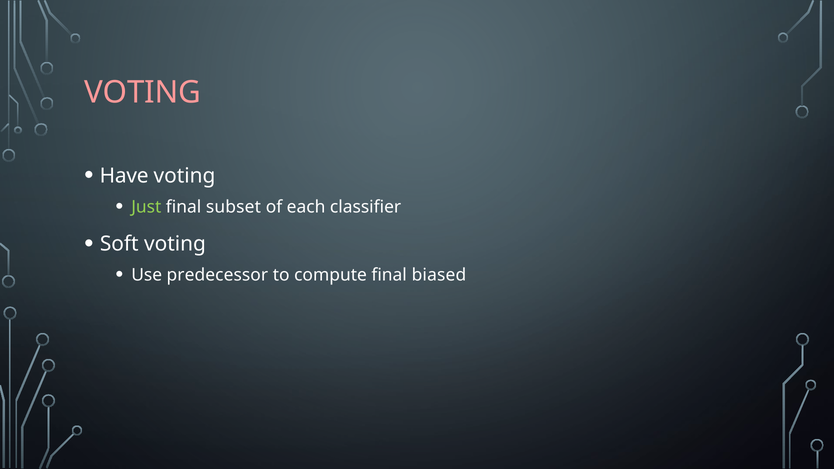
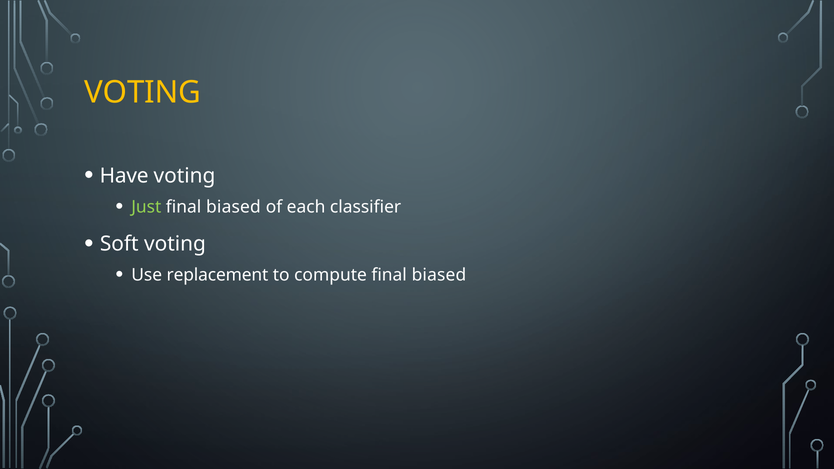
VOTING at (143, 93) colour: pink -> yellow
subset at (233, 207): subset -> biased
predecessor: predecessor -> replacement
